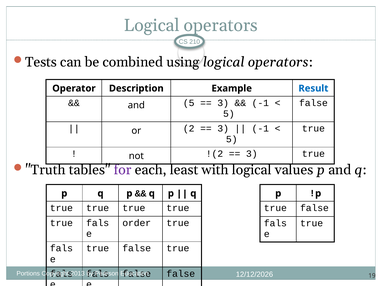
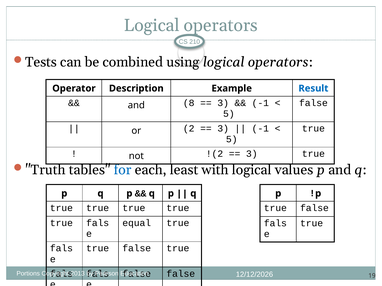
and 5: 5 -> 8
for colour: purple -> blue
order: order -> equal
